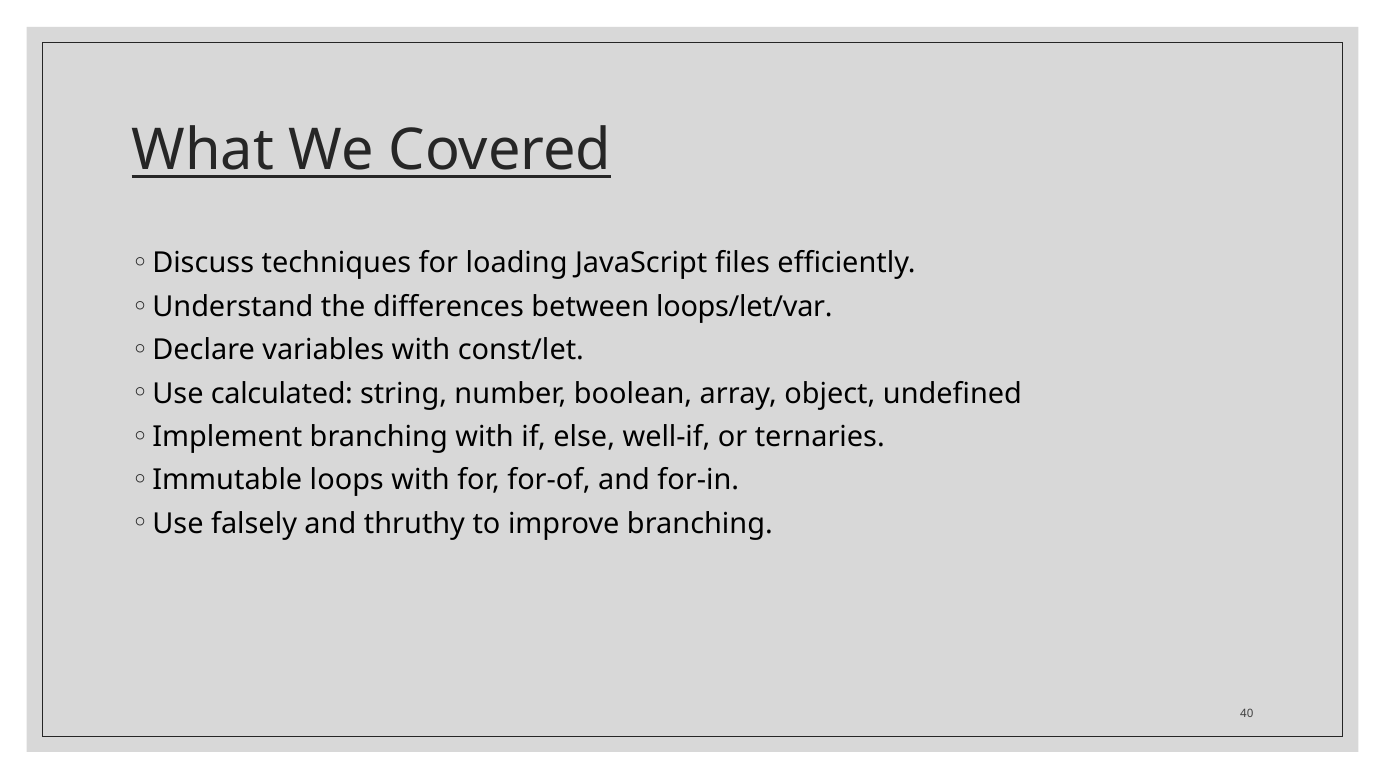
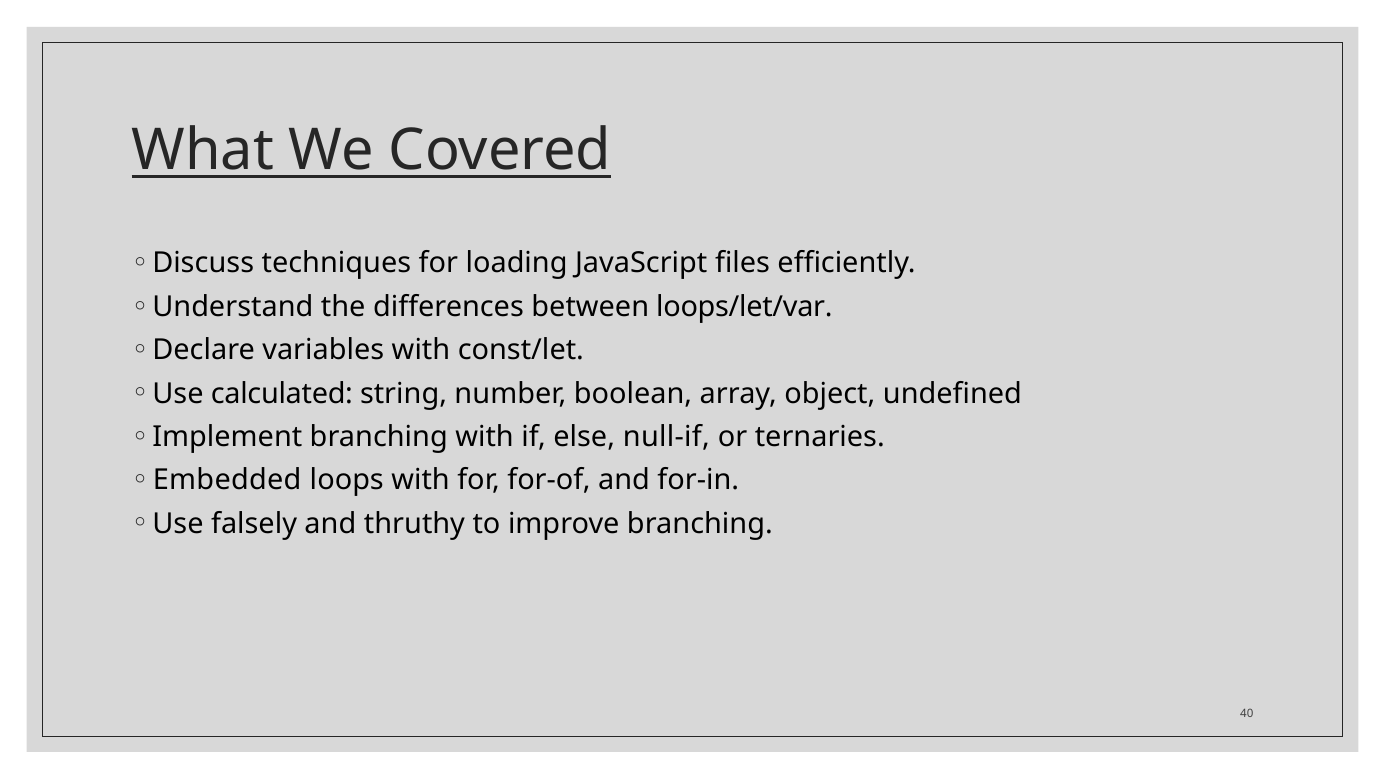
well-if: well-if -> null-if
Immutable: Immutable -> Embedded
